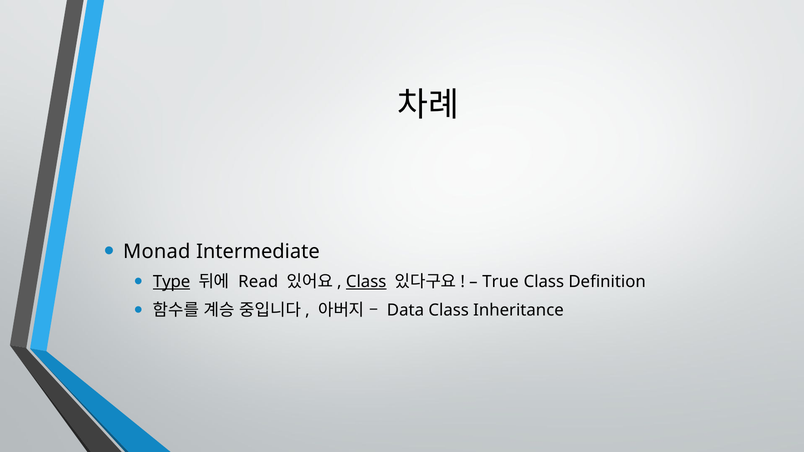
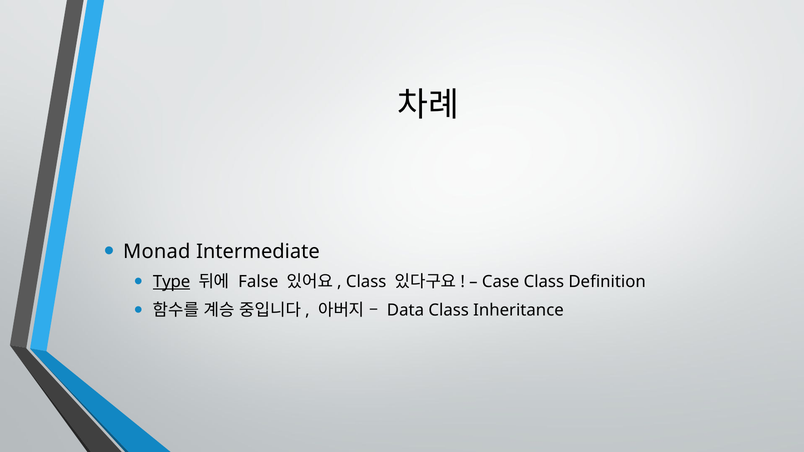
Read: Read -> False
Class at (366, 282) underline: present -> none
True: True -> Case
